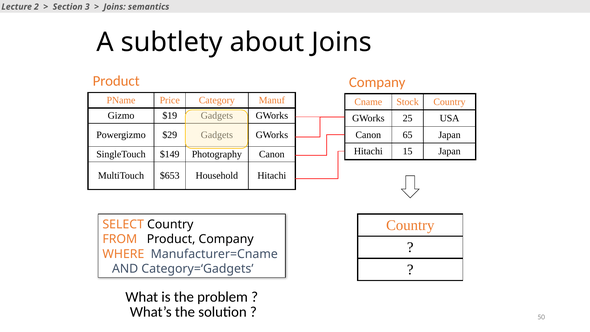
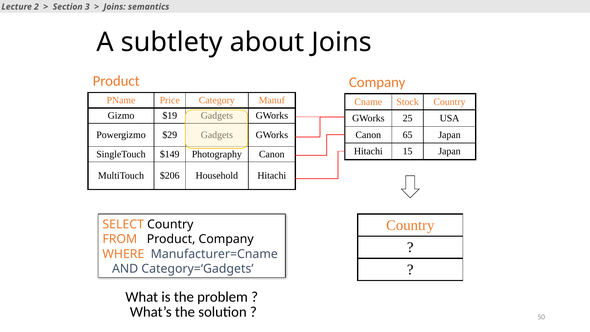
$653: $653 -> $206
